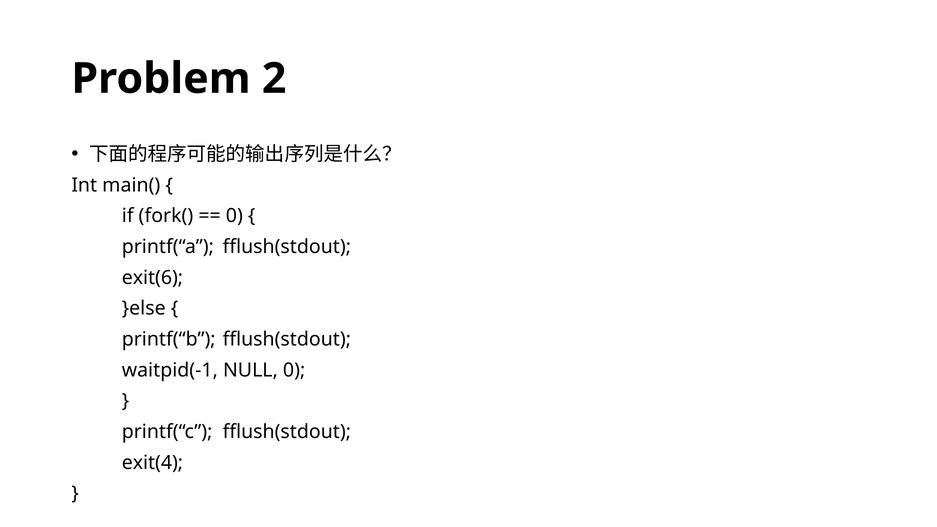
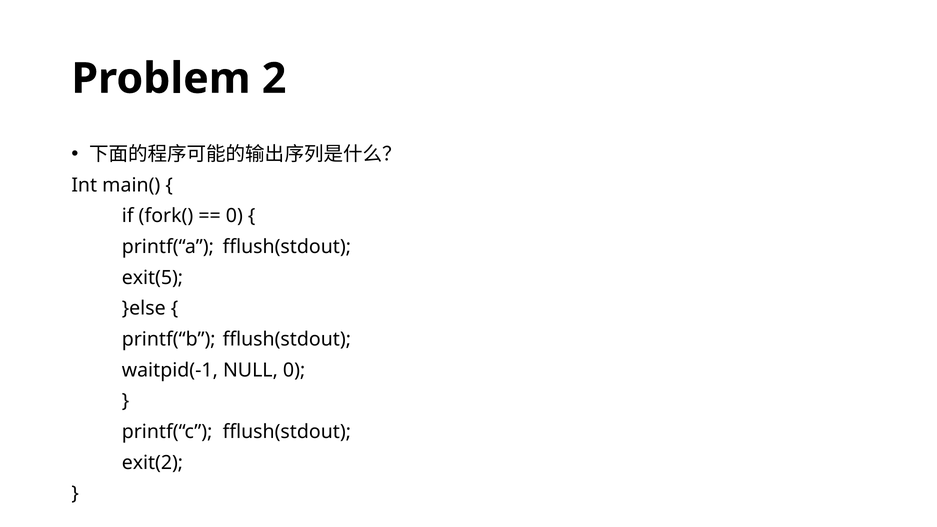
exit(6: exit(6 -> exit(5
exit(4: exit(4 -> exit(2
